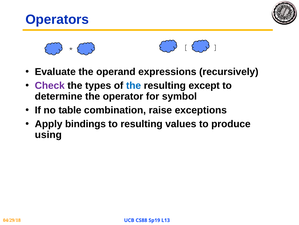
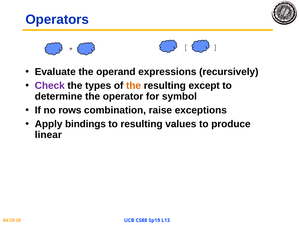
the at (134, 85) colour: blue -> orange
table: table -> rows
using: using -> linear
